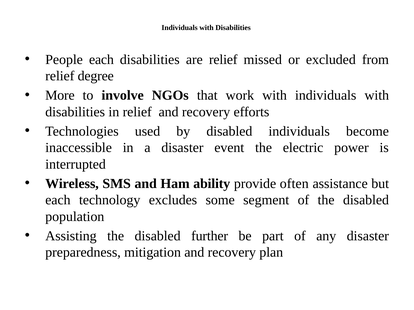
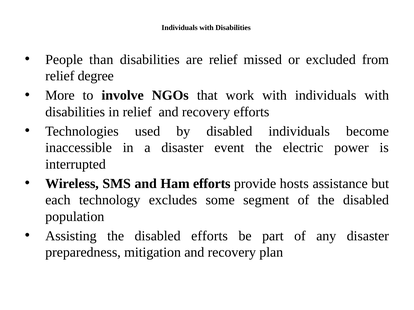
People each: each -> than
Ham ability: ability -> efforts
often: often -> hosts
disabled further: further -> efforts
